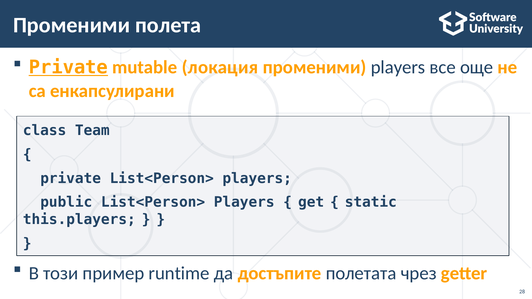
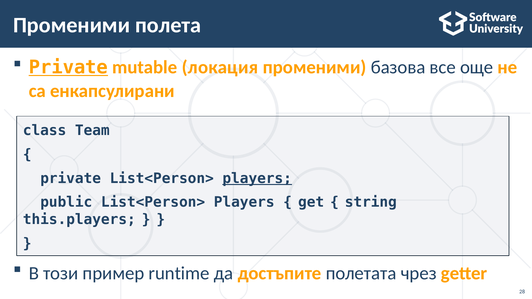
променими players: players -> базова
players at (257, 178) underline: none -> present
static: static -> string
